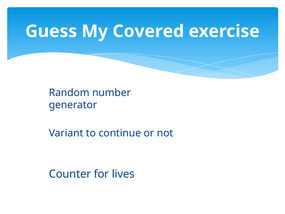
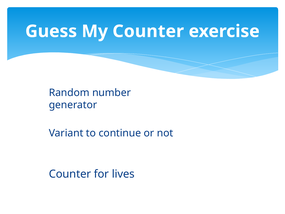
My Covered: Covered -> Counter
